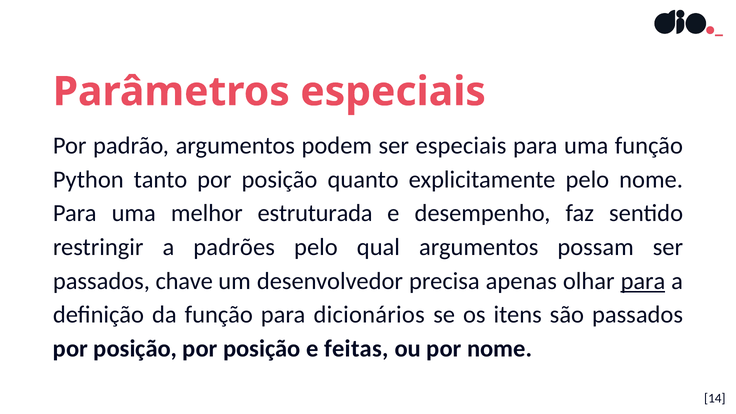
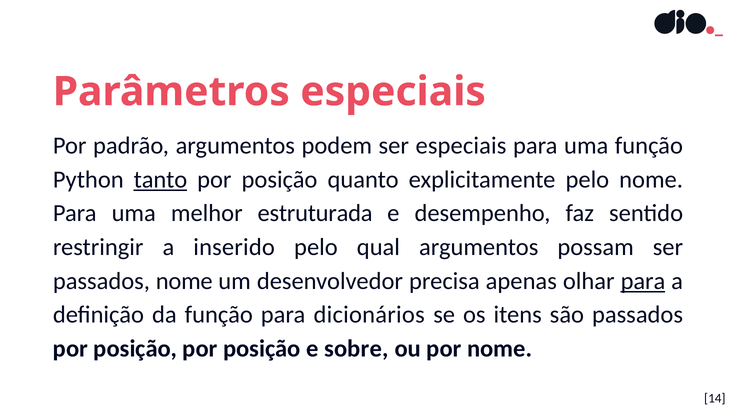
tanto underline: none -> present
padrões: padrões -> inserido
passados chave: chave -> nome
feitas: feitas -> sobre
